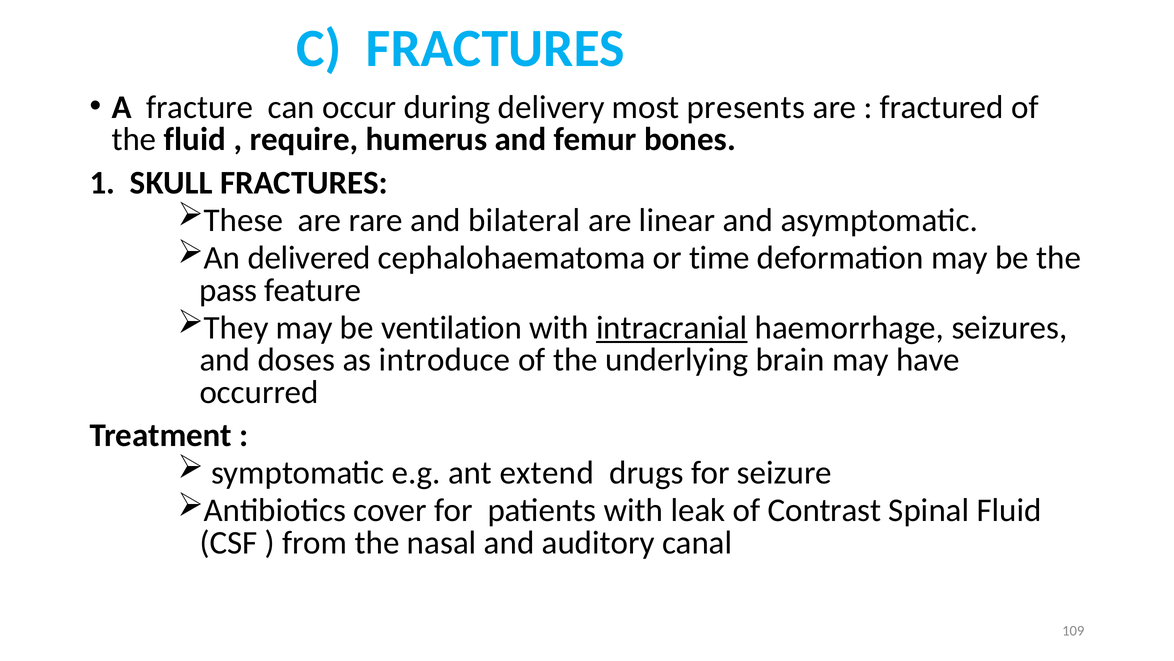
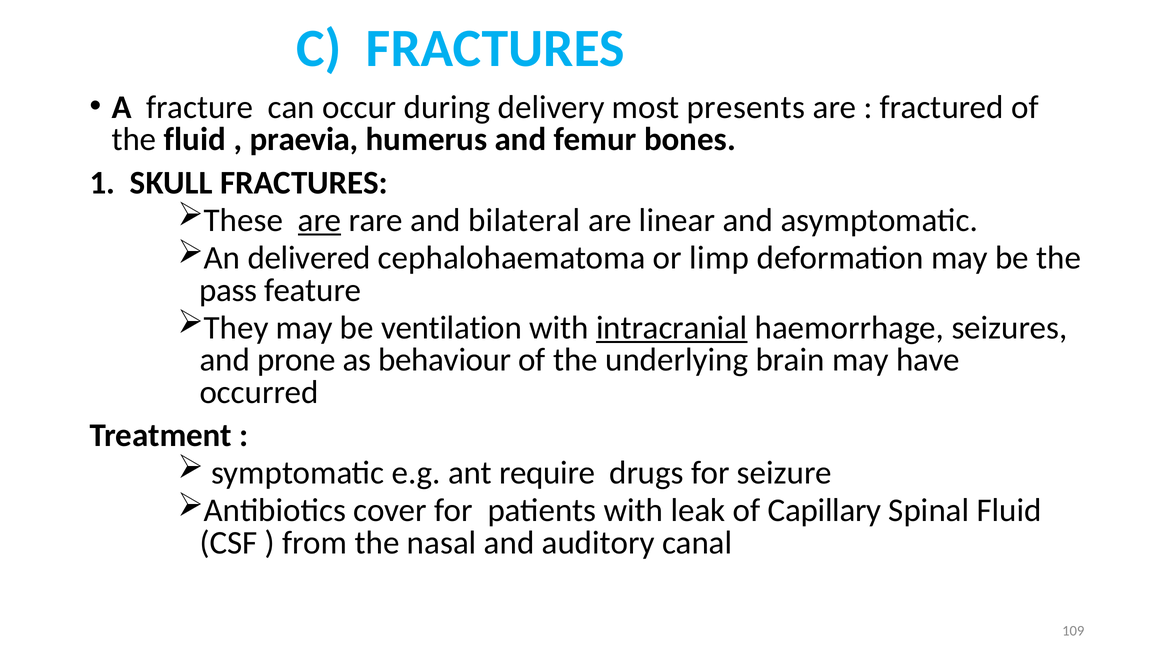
require: require -> praevia
are at (320, 220) underline: none -> present
time: time -> limp
doses: doses -> prone
introduce: introduce -> behaviour
extend: extend -> require
Contrast: Contrast -> Capillary
